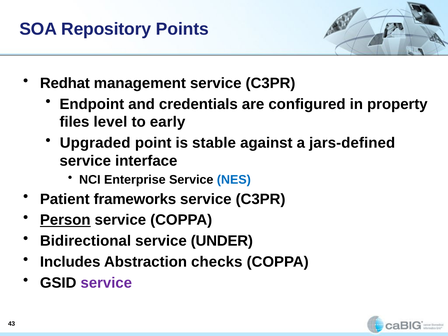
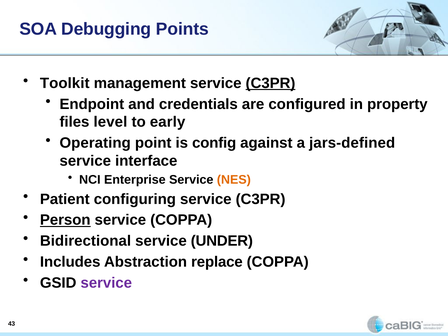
Repository: Repository -> Debugging
Redhat: Redhat -> Toolkit
C3PR at (271, 83) underline: none -> present
Upgraded: Upgraded -> Operating
stable: stable -> config
NES colour: blue -> orange
frameworks: frameworks -> configuring
checks: checks -> replace
